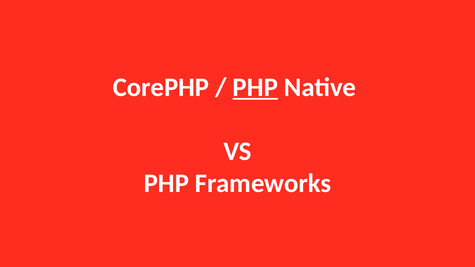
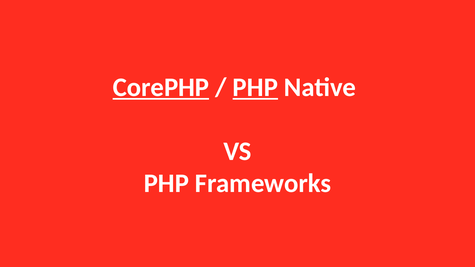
CorePHP underline: none -> present
